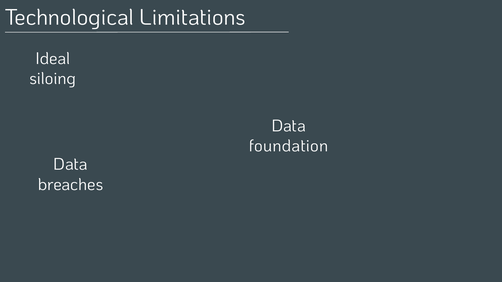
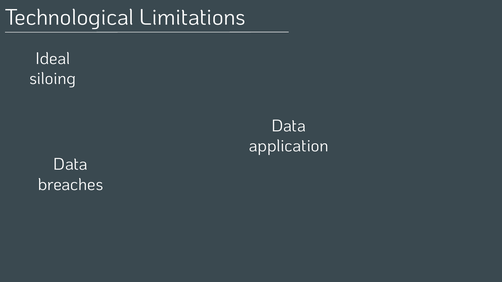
foundation: foundation -> application
